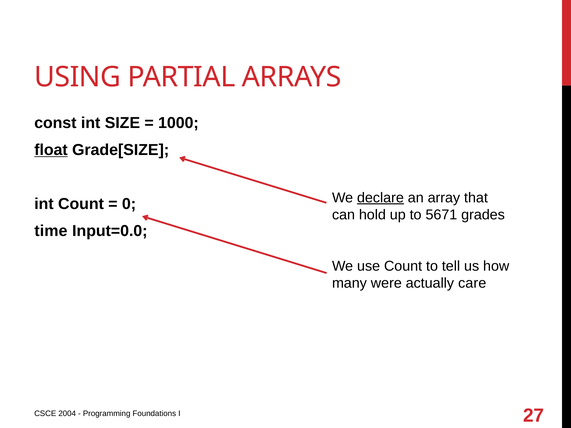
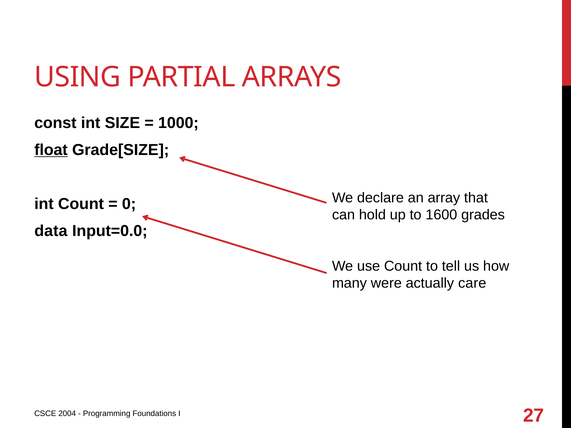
declare underline: present -> none
5671: 5671 -> 1600
time: time -> data
